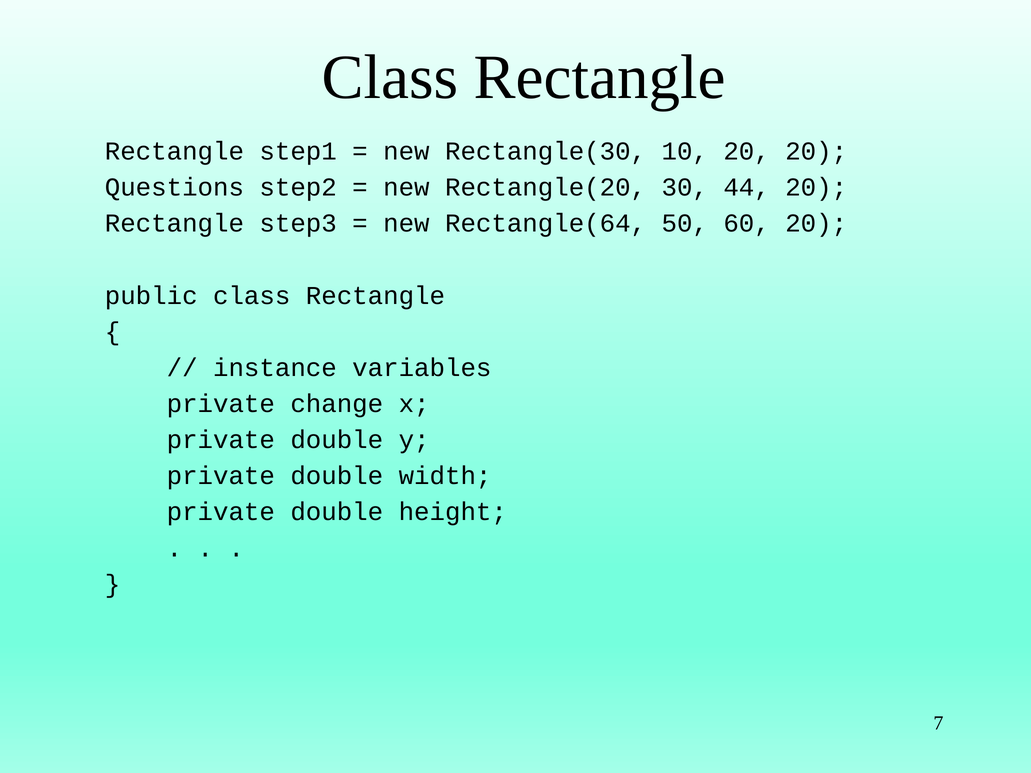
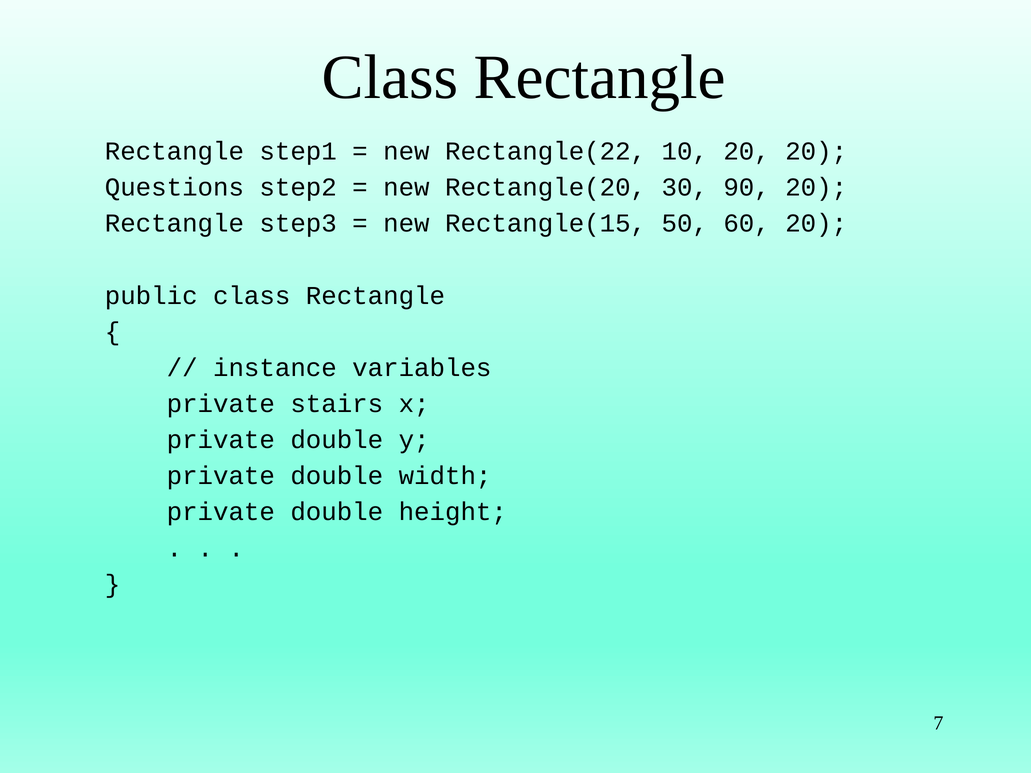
Rectangle(30: Rectangle(30 -> Rectangle(22
44: 44 -> 90
Rectangle(64: Rectangle(64 -> Rectangle(15
change: change -> stairs
